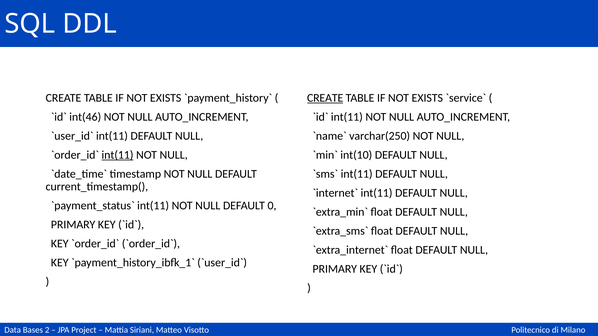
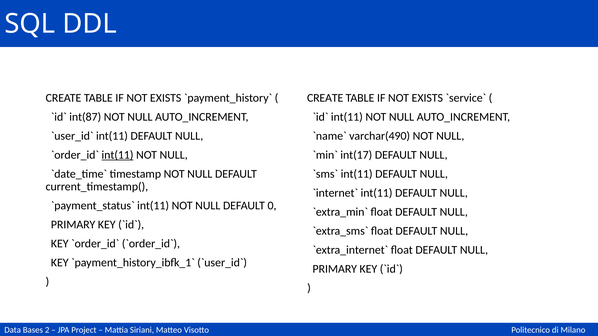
CREATE at (325, 98) underline: present -> none
int(46: int(46 -> int(87
varchar(250: varchar(250 -> varchar(490
int(10: int(10 -> int(17
